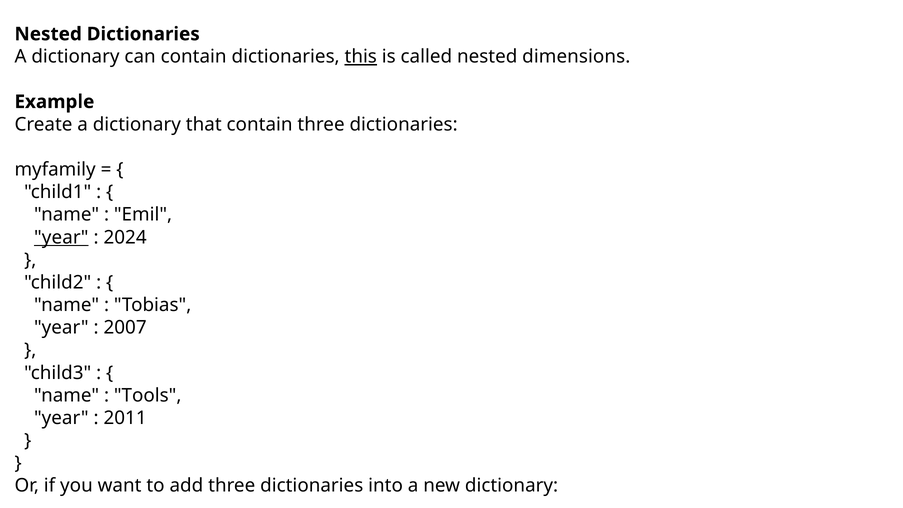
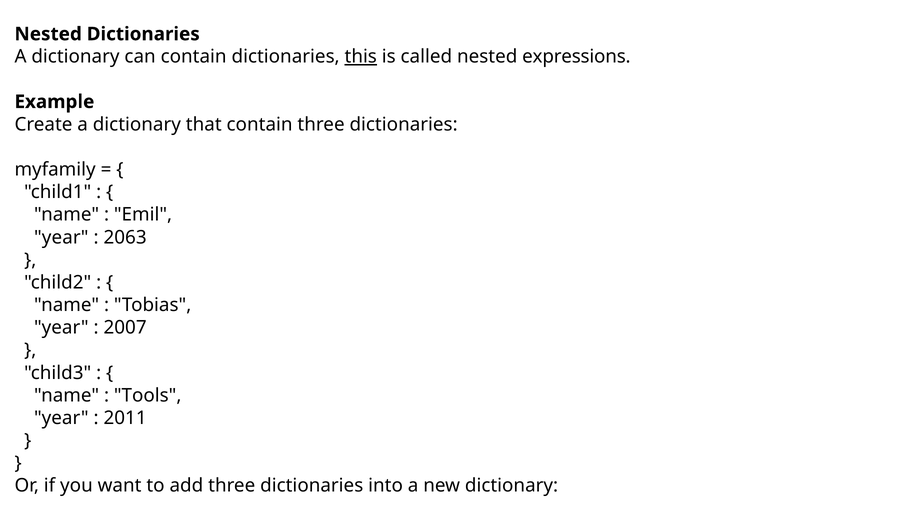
dimensions: dimensions -> expressions
year at (61, 237) underline: present -> none
2024: 2024 -> 2063
